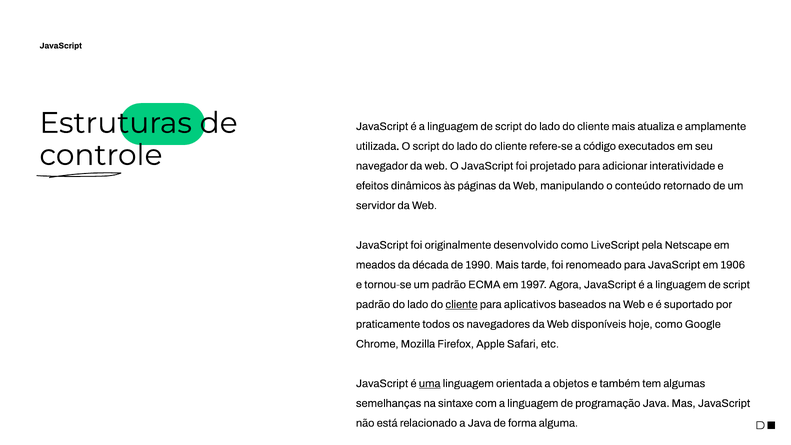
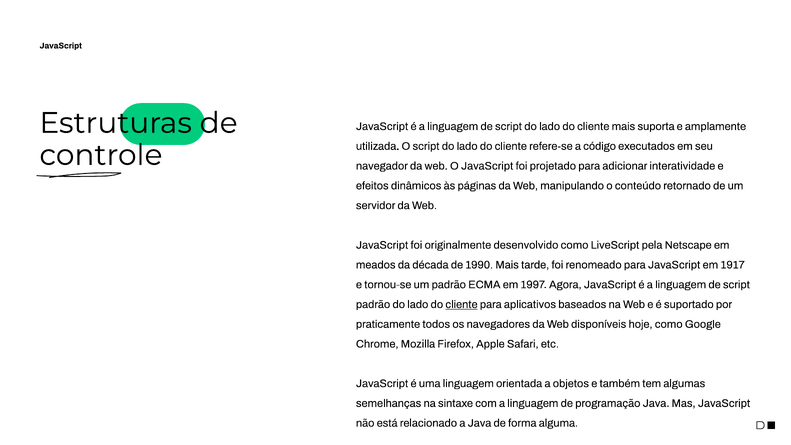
atualiza: atualiza -> suporta
1906: 1906 -> 1917
uma underline: present -> none
